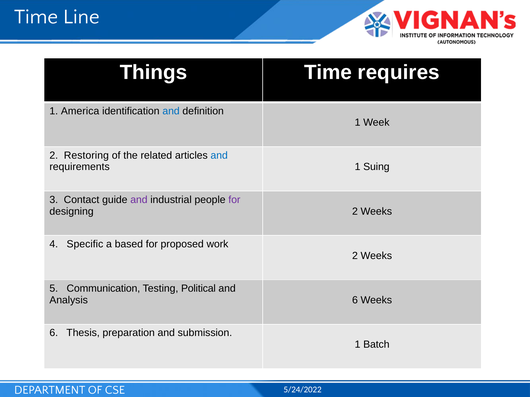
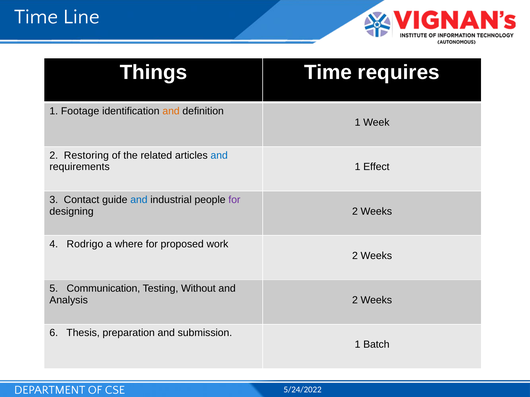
America: America -> Footage
and at (171, 111) colour: blue -> orange
Suing: Suing -> Effect
and at (139, 200) colour: purple -> blue
Specific: Specific -> Rodrigo
based: based -> where
Political: Political -> Without
Analysis 6: 6 -> 2
